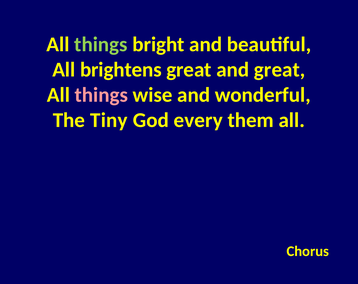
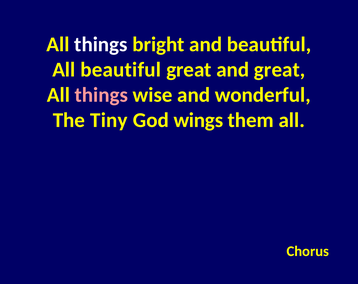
things at (101, 44) colour: light green -> white
All brightens: brightens -> beautiful
every: every -> wings
